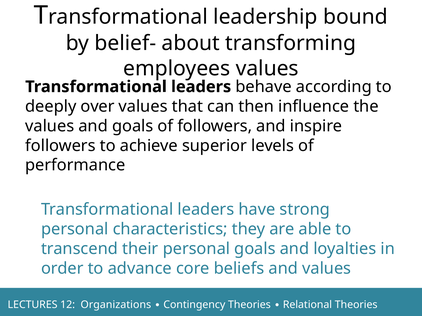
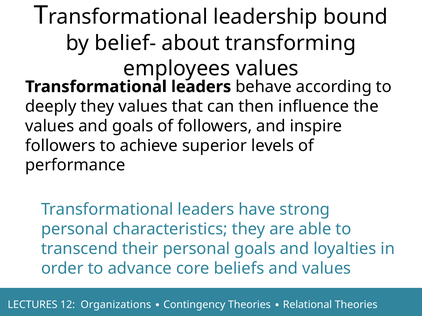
deeply over: over -> they
